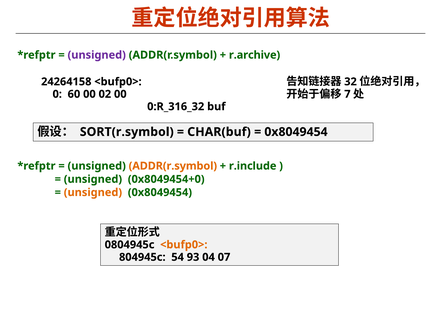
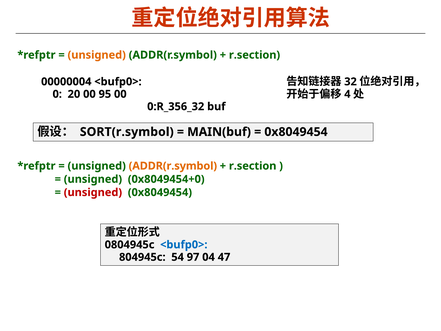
unsigned at (97, 55) colour: purple -> orange
r.archive at (255, 55): r.archive -> r.section
24264158: 24264158 -> 00000004
7: 7 -> 4
60: 60 -> 20
02: 02 -> 95
0:R_316_32: 0:R_316_32 -> 0:R_356_32
CHAR(buf: CHAR(buf -> MAIN(buf
r.include at (253, 166): r.include -> r.section
unsigned at (93, 192) colour: orange -> red
<bufp0> at (184, 245) colour: orange -> blue
93: 93 -> 97
07: 07 -> 47
